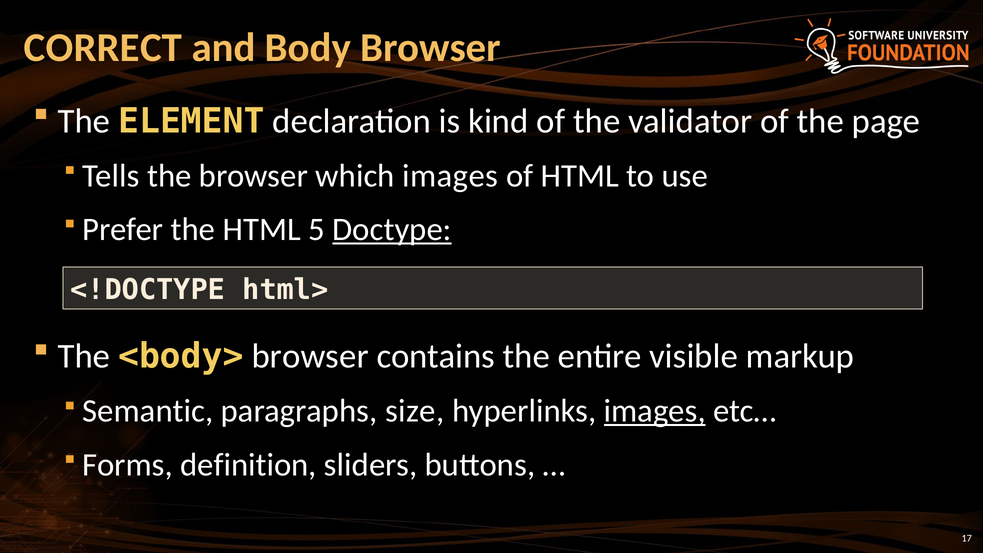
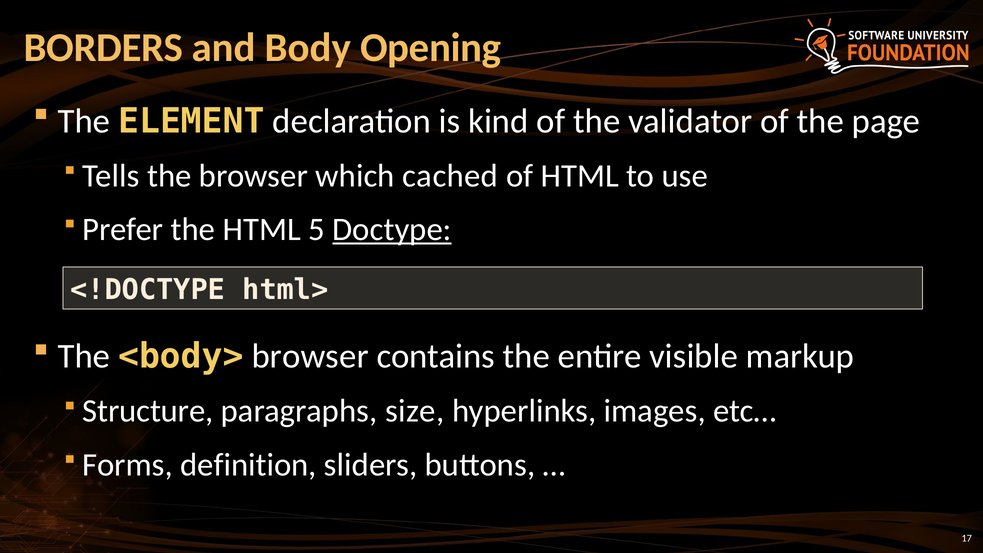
CORRECT: CORRECT -> BORDERS
Body Browser: Browser -> Opening
which images: images -> cached
Semantic: Semantic -> Structure
images at (655, 411) underline: present -> none
